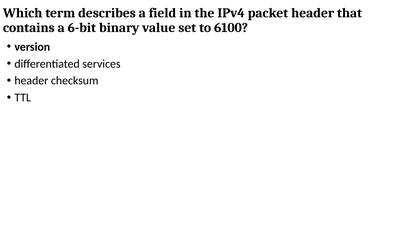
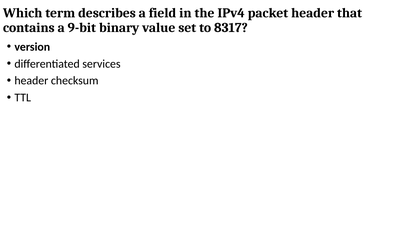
6-bit: 6-bit -> 9-bit
6100: 6100 -> 8317
